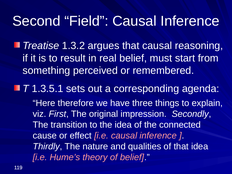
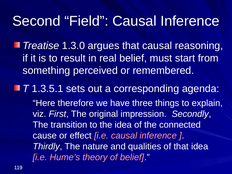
1.3.2: 1.3.2 -> 1.3.0
